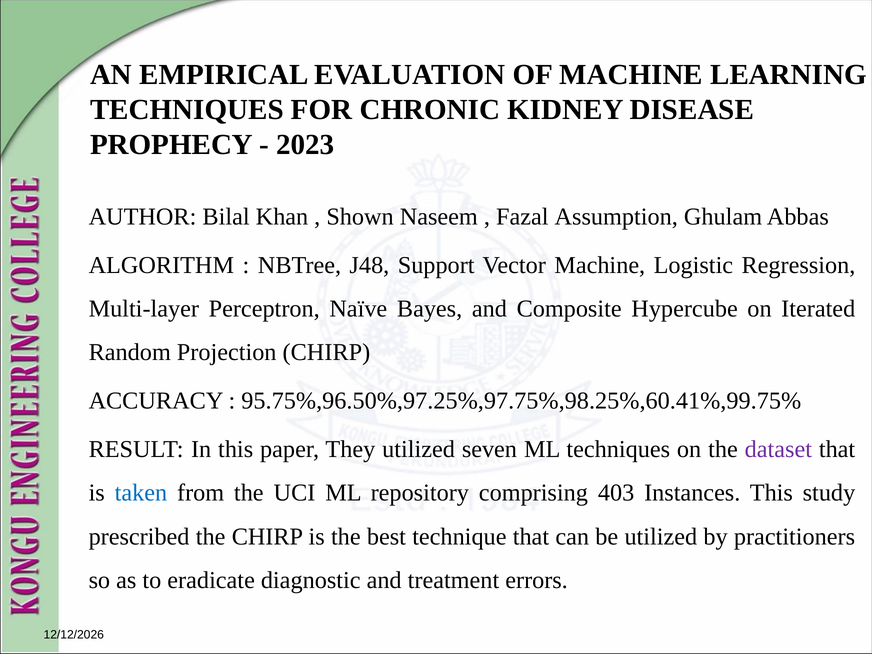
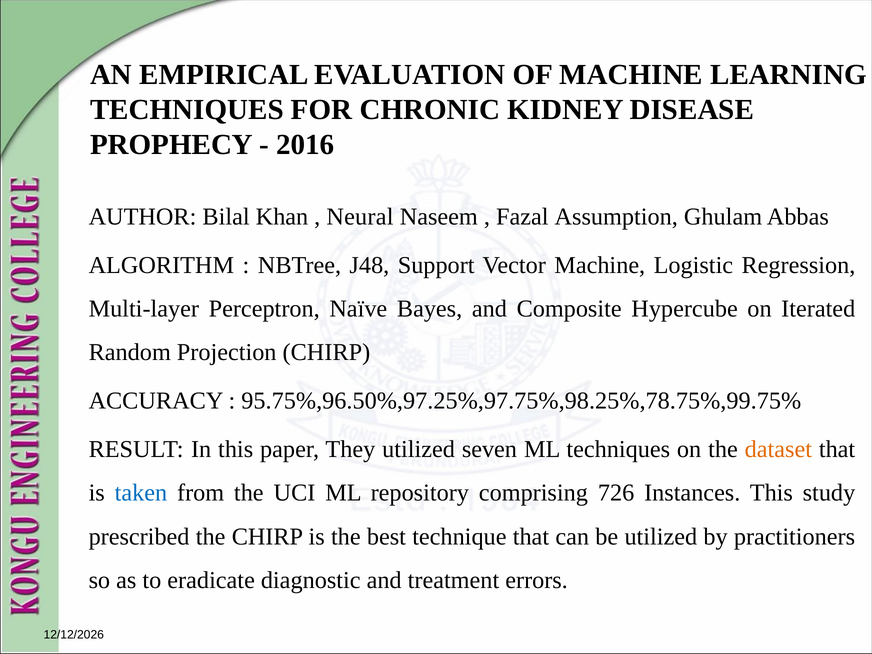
2023: 2023 -> 2016
Shown: Shown -> Neural
95.75%,96.50%,97.25%,97.75%,98.25%,60.41%,99.75%: 95.75%,96.50%,97.25%,97.75%,98.25%,60.41%,99.75% -> 95.75%,96.50%,97.25%,97.75%,98.25%,78.75%,99.75%
dataset colour: purple -> orange
403: 403 -> 726
